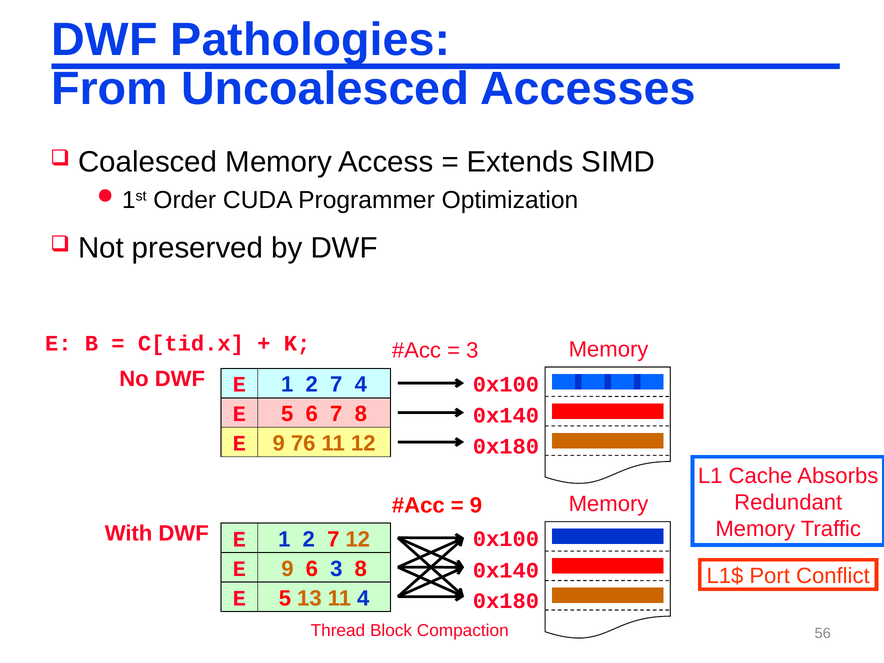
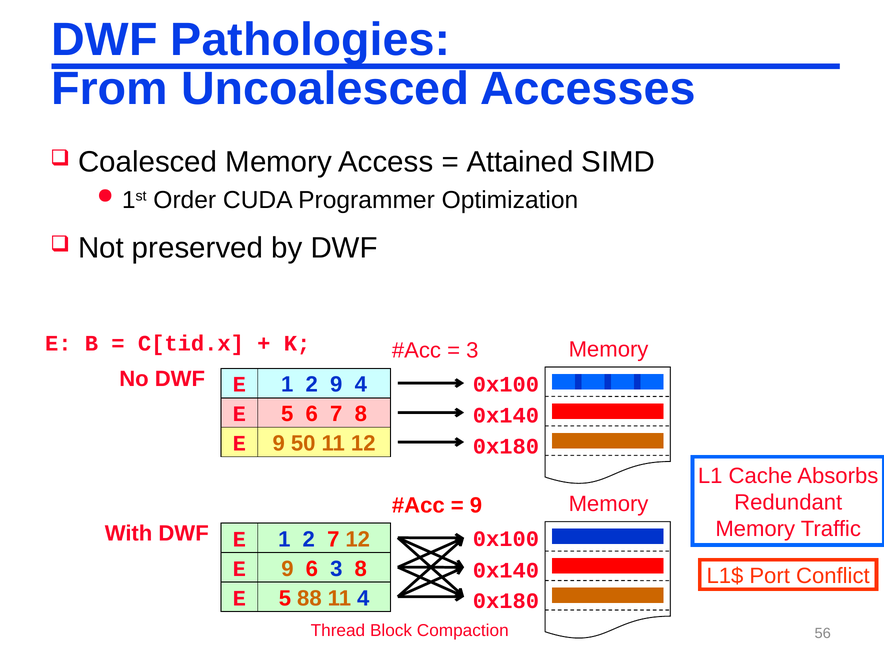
Extends: Extends -> Attained
7 at (336, 385): 7 -> 9
76: 76 -> 50
13: 13 -> 88
